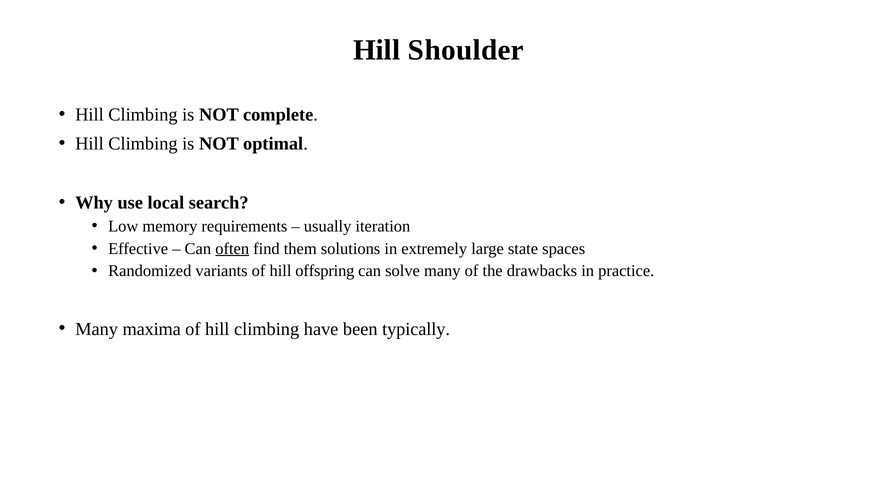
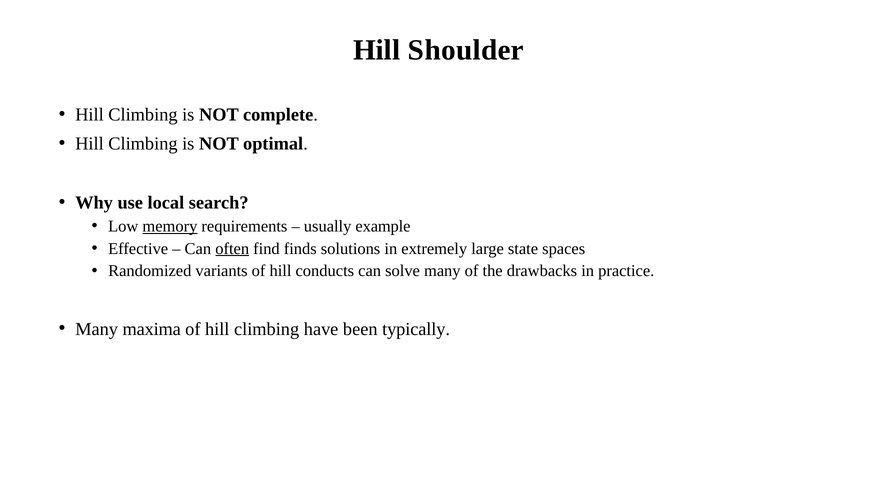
memory underline: none -> present
iteration: iteration -> example
them: them -> finds
offspring: offspring -> conducts
